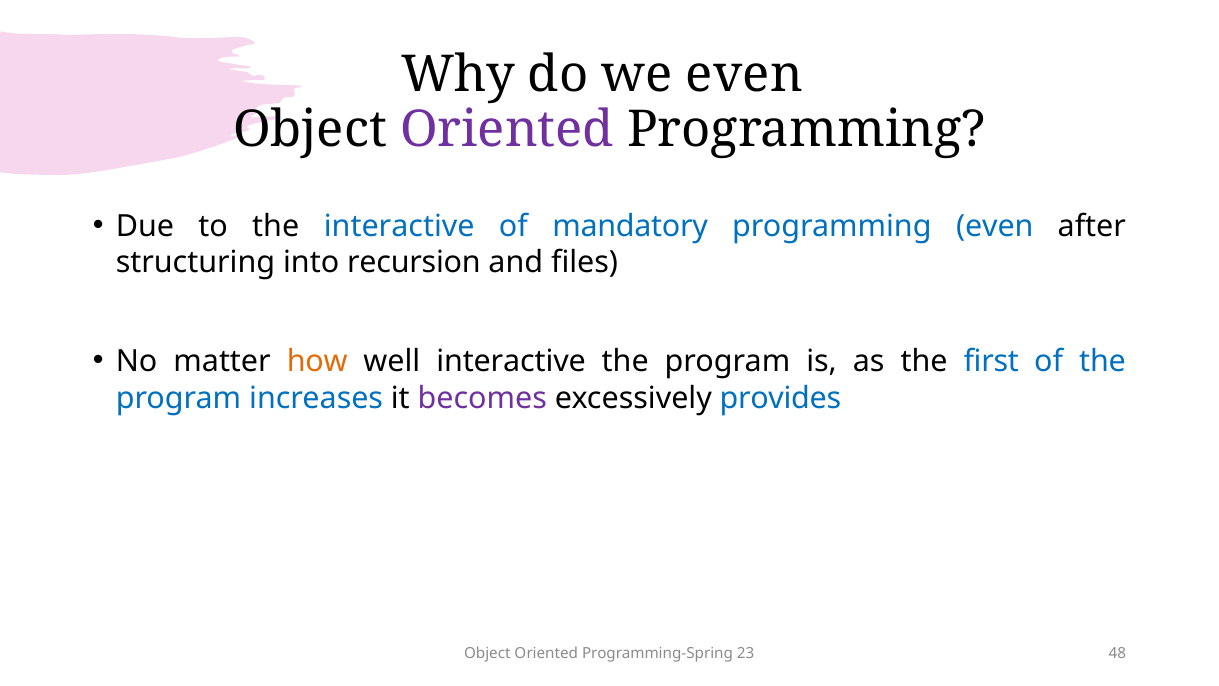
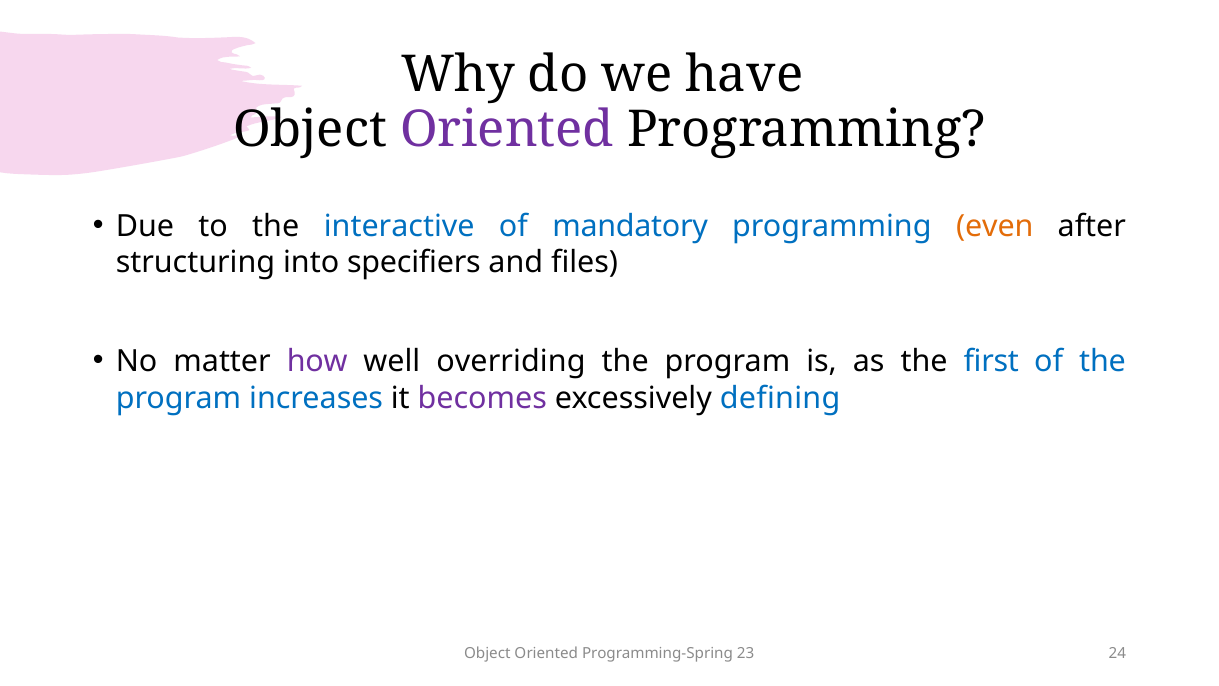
we even: even -> have
even at (995, 226) colour: blue -> orange
recursion: recursion -> specifiers
how colour: orange -> purple
well interactive: interactive -> overriding
provides: provides -> defining
48: 48 -> 24
